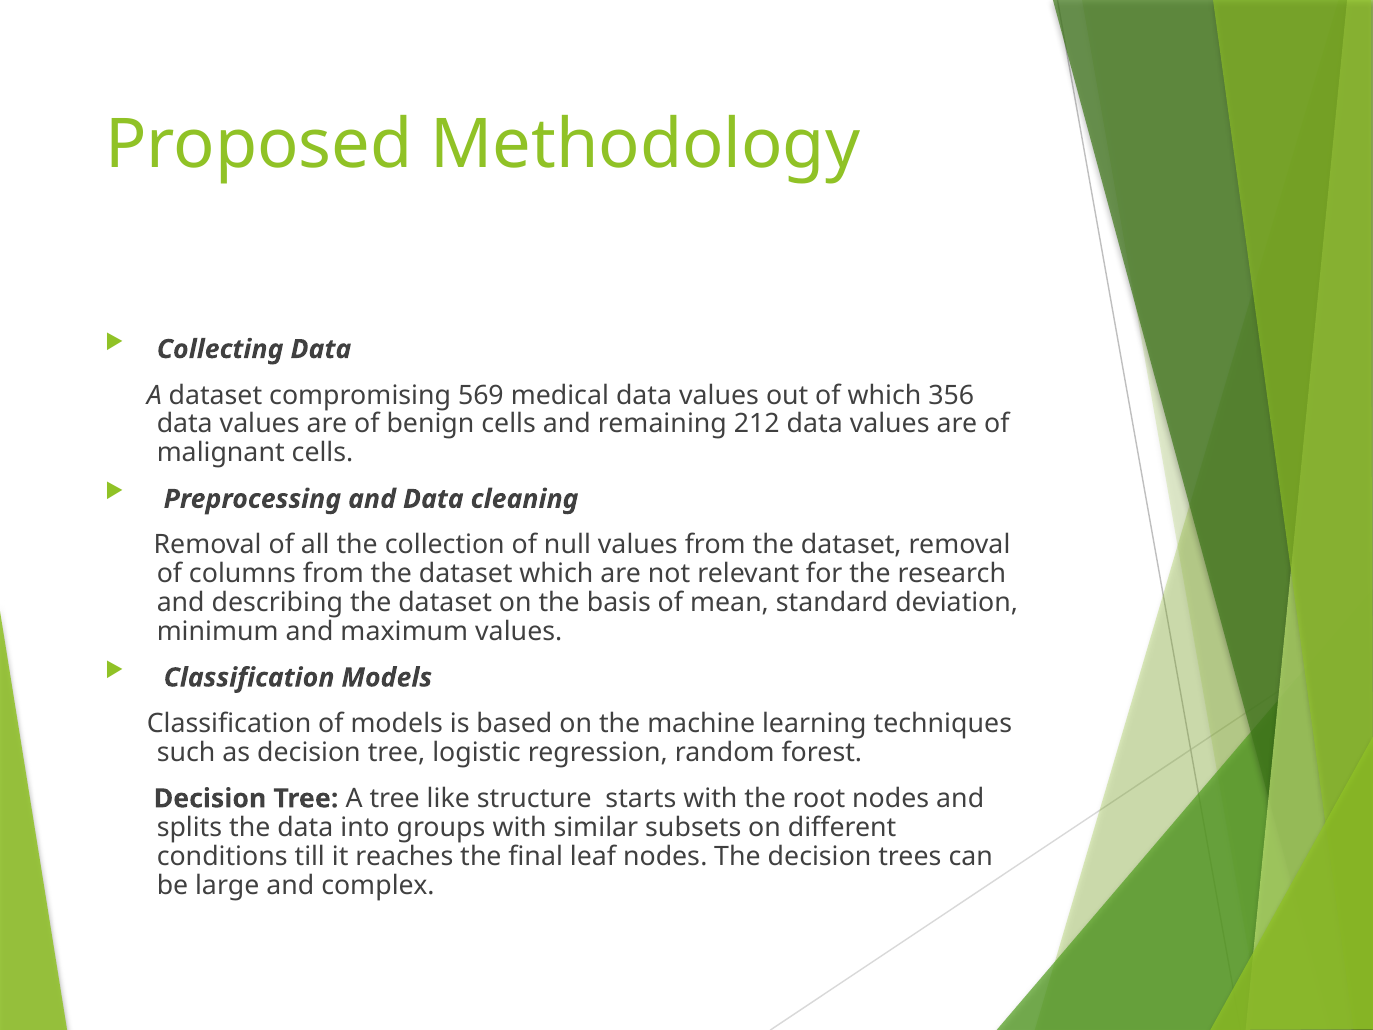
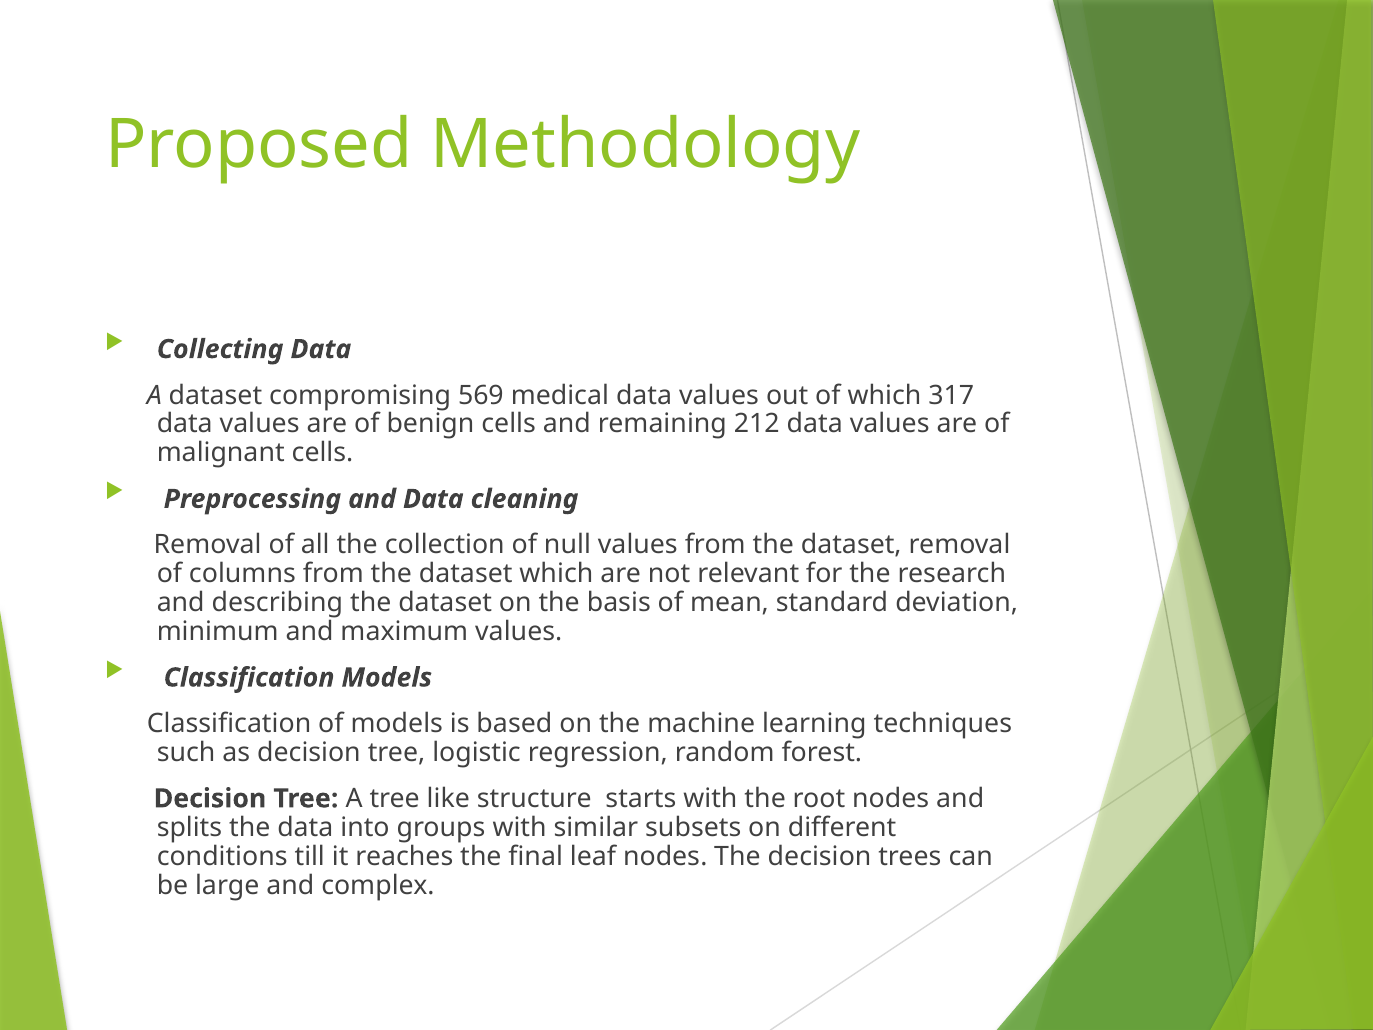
356: 356 -> 317
